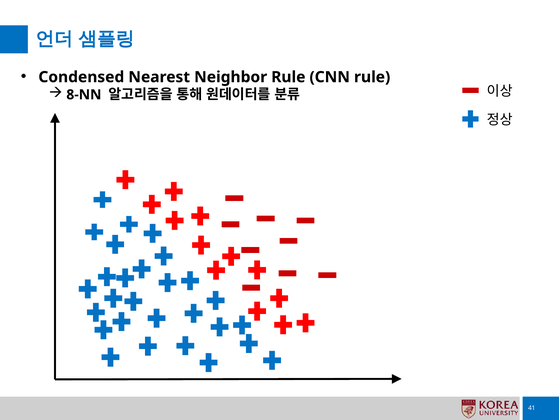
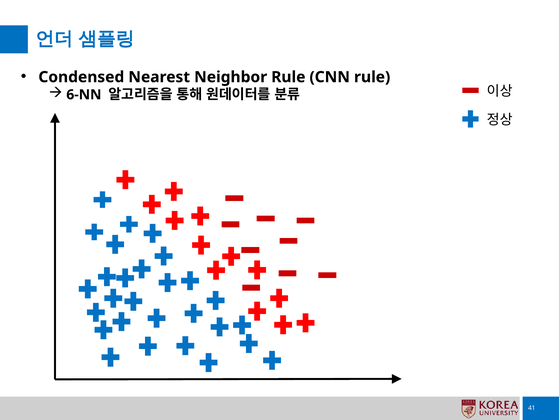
8-NN: 8-NN -> 6-NN
